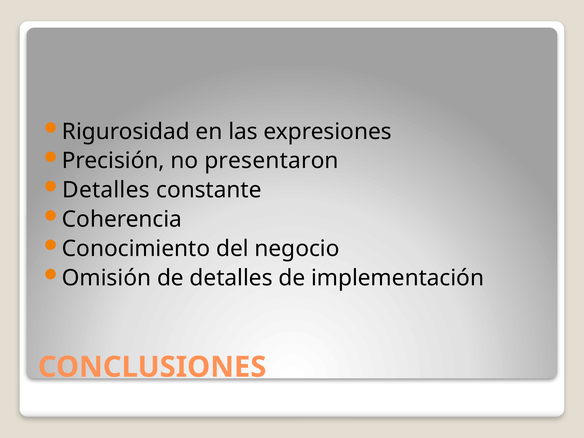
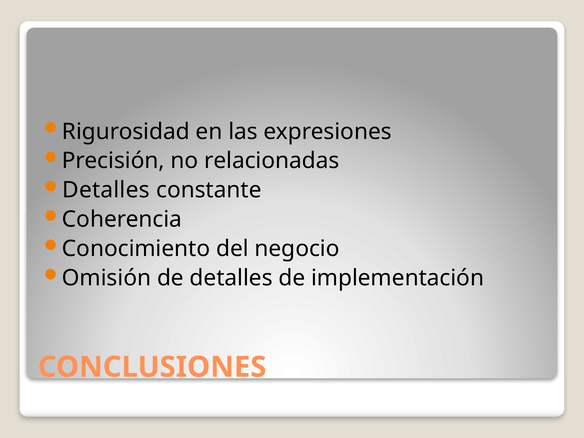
presentaron: presentaron -> relacionadas
